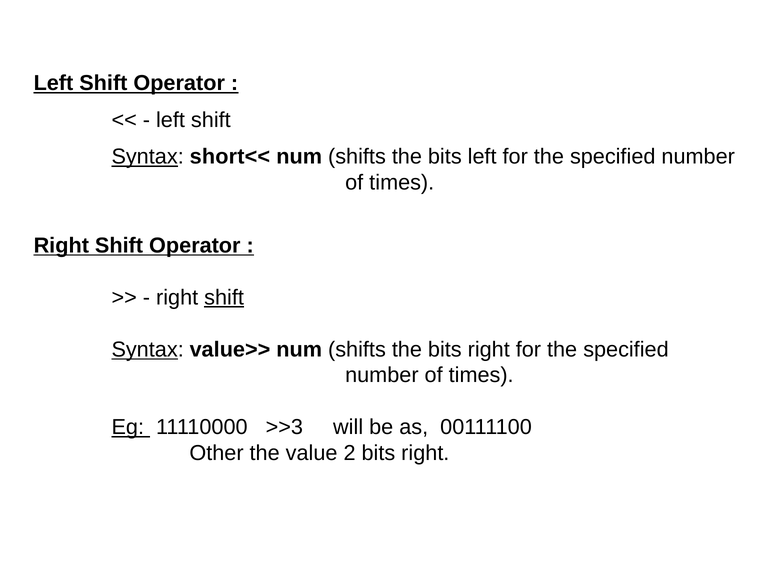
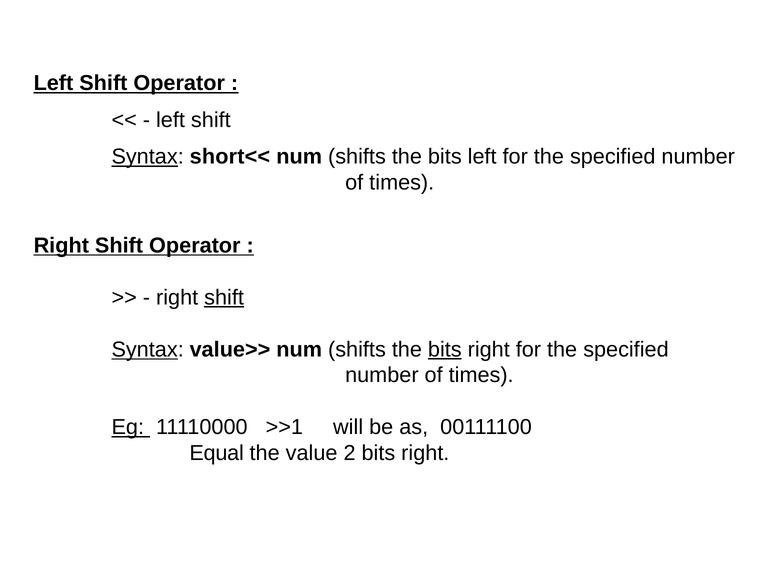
bits at (445, 350) underline: none -> present
>>3: >>3 -> >>1
Other: Other -> Equal
